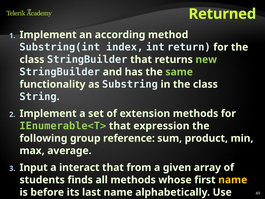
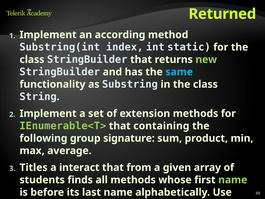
return: return -> static
same colour: light green -> light blue
expression: expression -> containing
reference: reference -> signature
Input: Input -> Titles
name at (233, 180) colour: yellow -> light green
